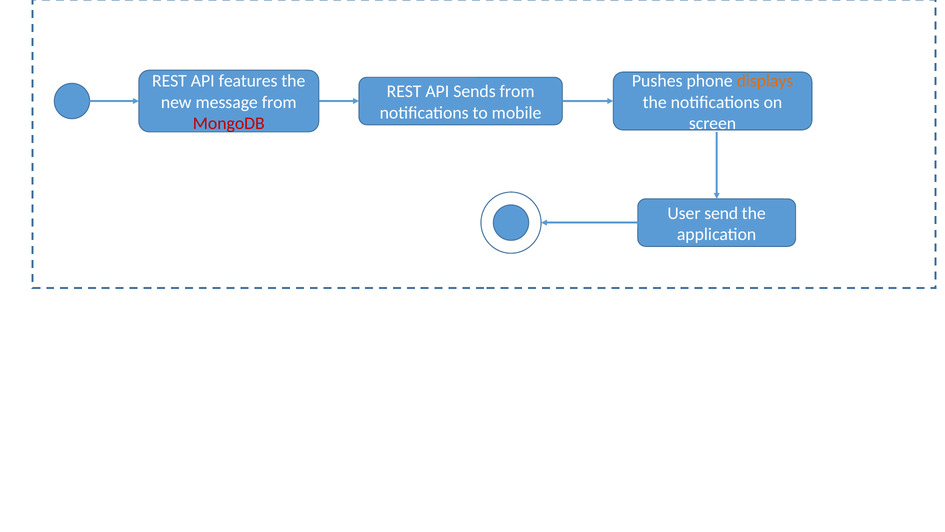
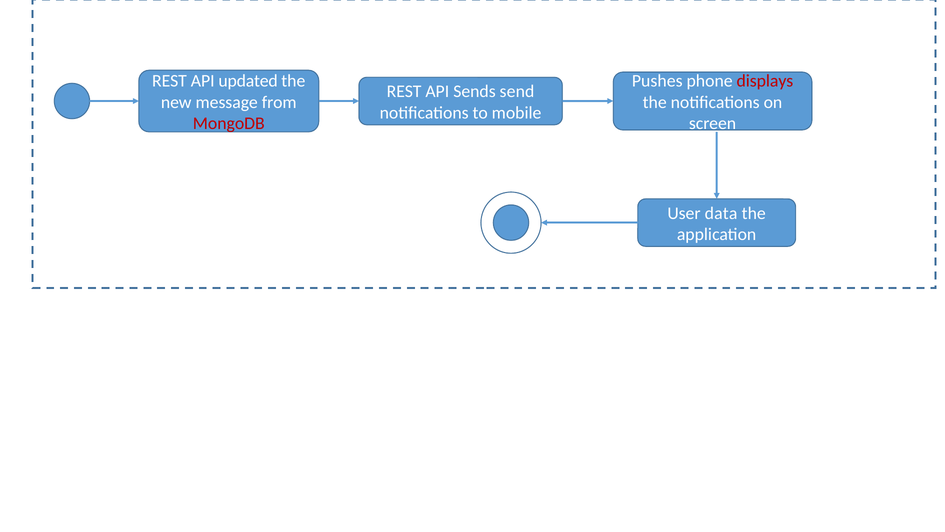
displays colour: orange -> red
features: features -> updated
Sends from: from -> send
send: send -> data
